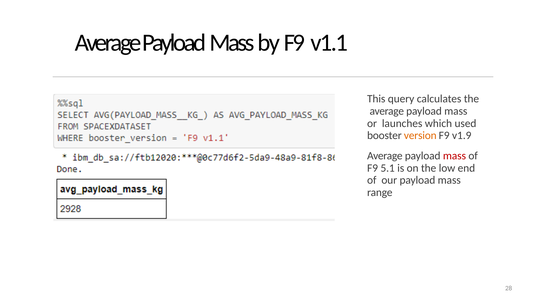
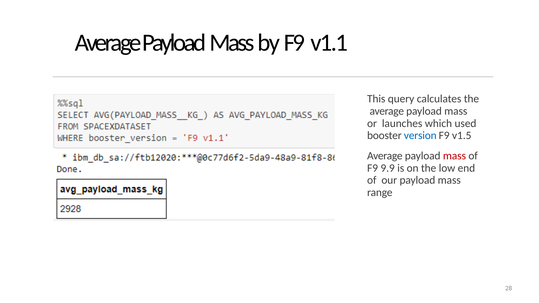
version colour: orange -> blue
v1.9: v1.9 -> v1.5
5.1: 5.1 -> 9.9
